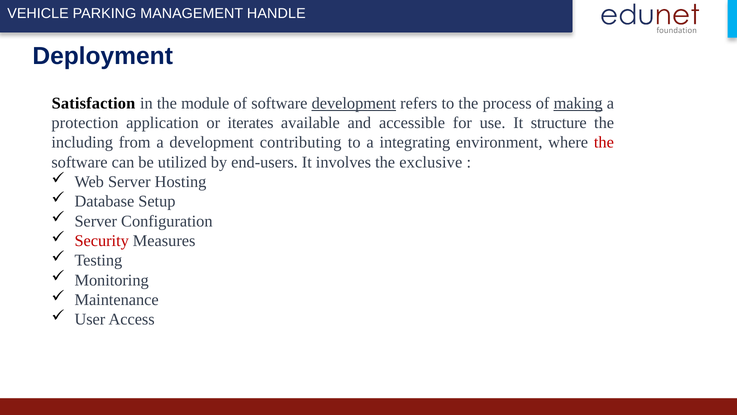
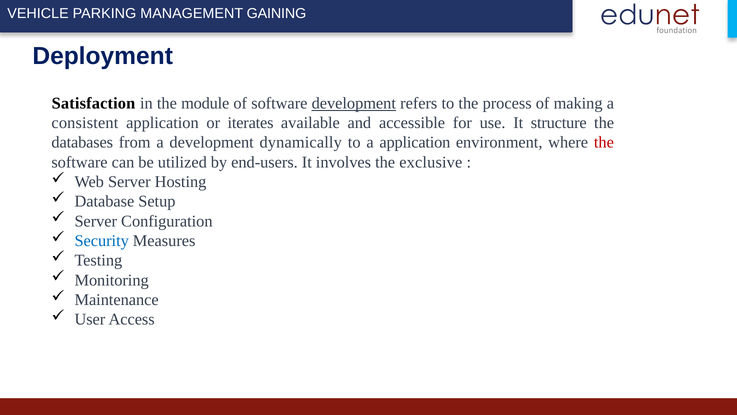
HANDLE: HANDLE -> GAINING
making underline: present -> none
protection: protection -> consistent
including: including -> databases
contributing: contributing -> dynamically
a integrating: integrating -> application
Security colour: red -> blue
